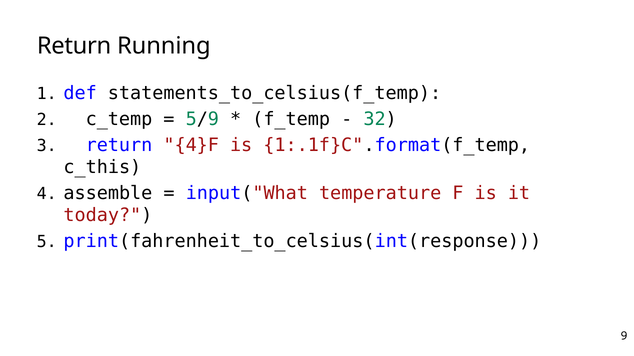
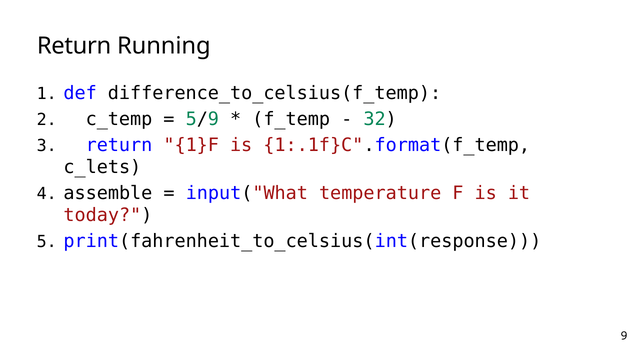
statements_to_celsius(f_temp: statements_to_celsius(f_temp -> difference_to_celsius(f_temp
4}F: 4}F -> 1}F
c_this: c_this -> c_lets
